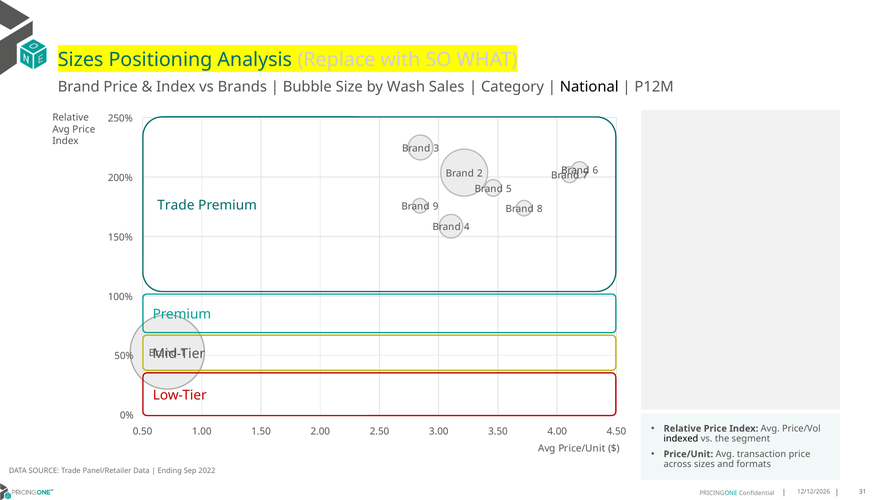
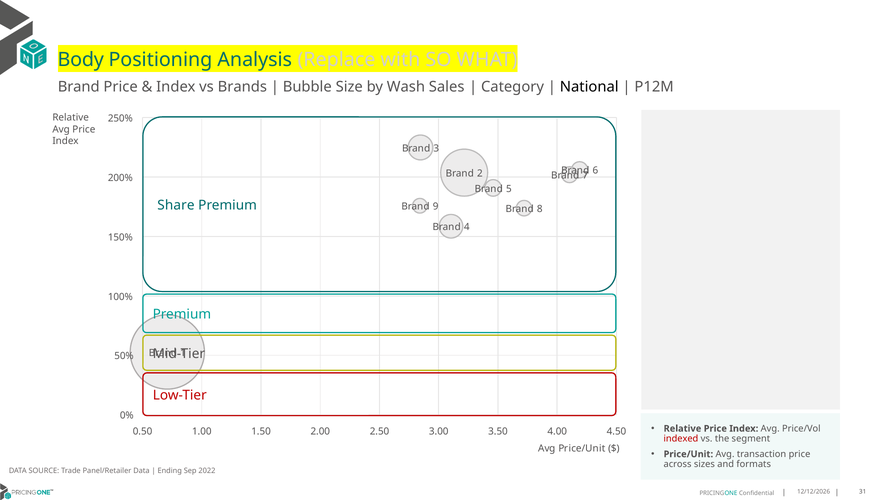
Sizes at (81, 60): Sizes -> Body
Trade at (176, 205): Trade -> Share
indexed colour: black -> red
